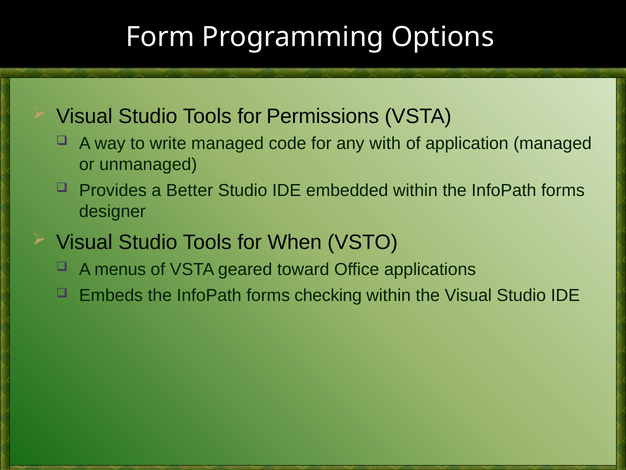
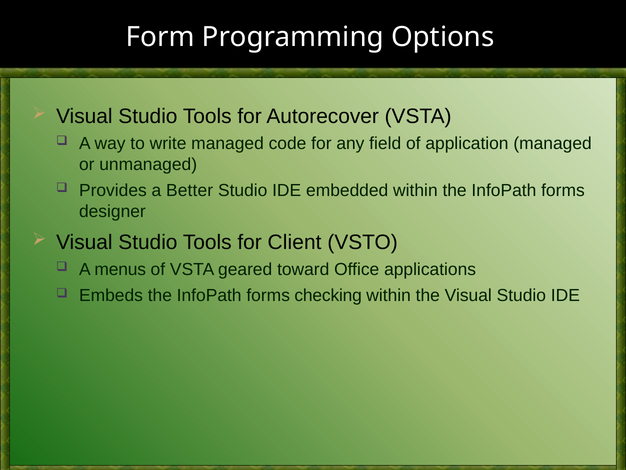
Permissions: Permissions -> Autorecover
with: with -> field
When: When -> Client
